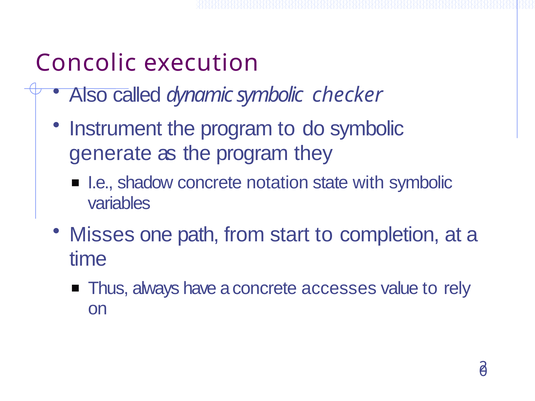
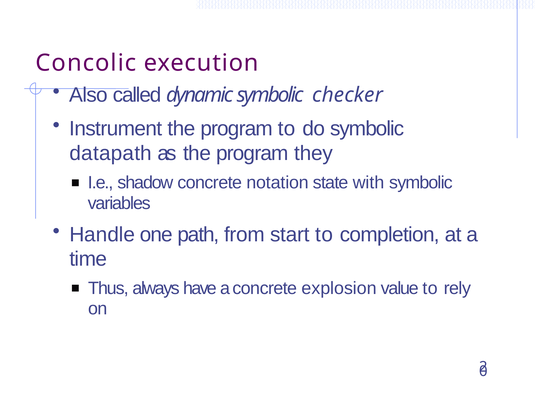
generate: generate -> datapath
Misses: Misses -> Handle
accesses: accesses -> explosion
